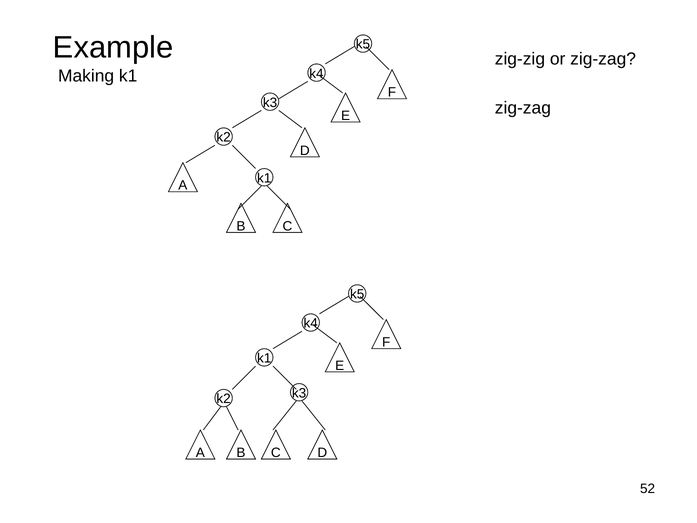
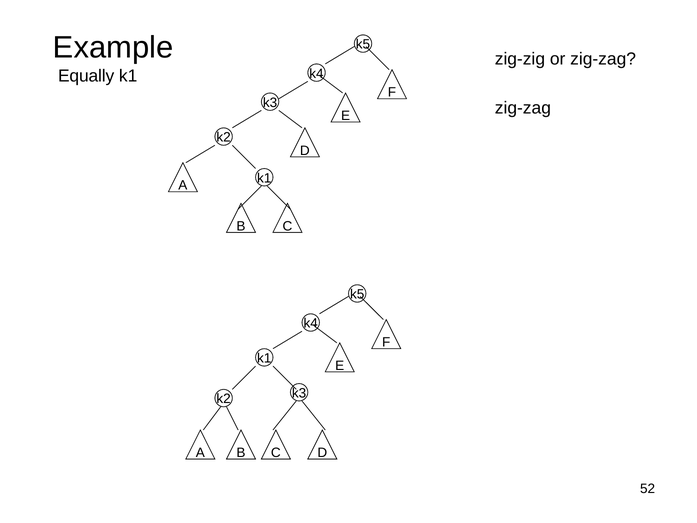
Making: Making -> Equally
